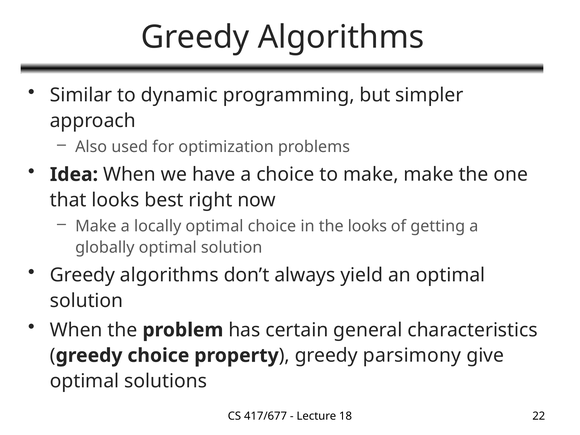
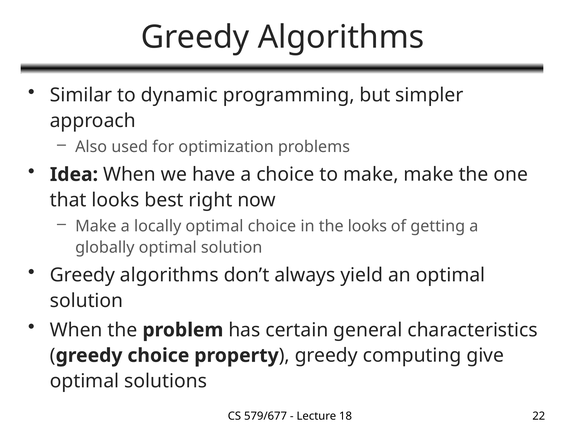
parsimony: parsimony -> computing
417/677: 417/677 -> 579/677
